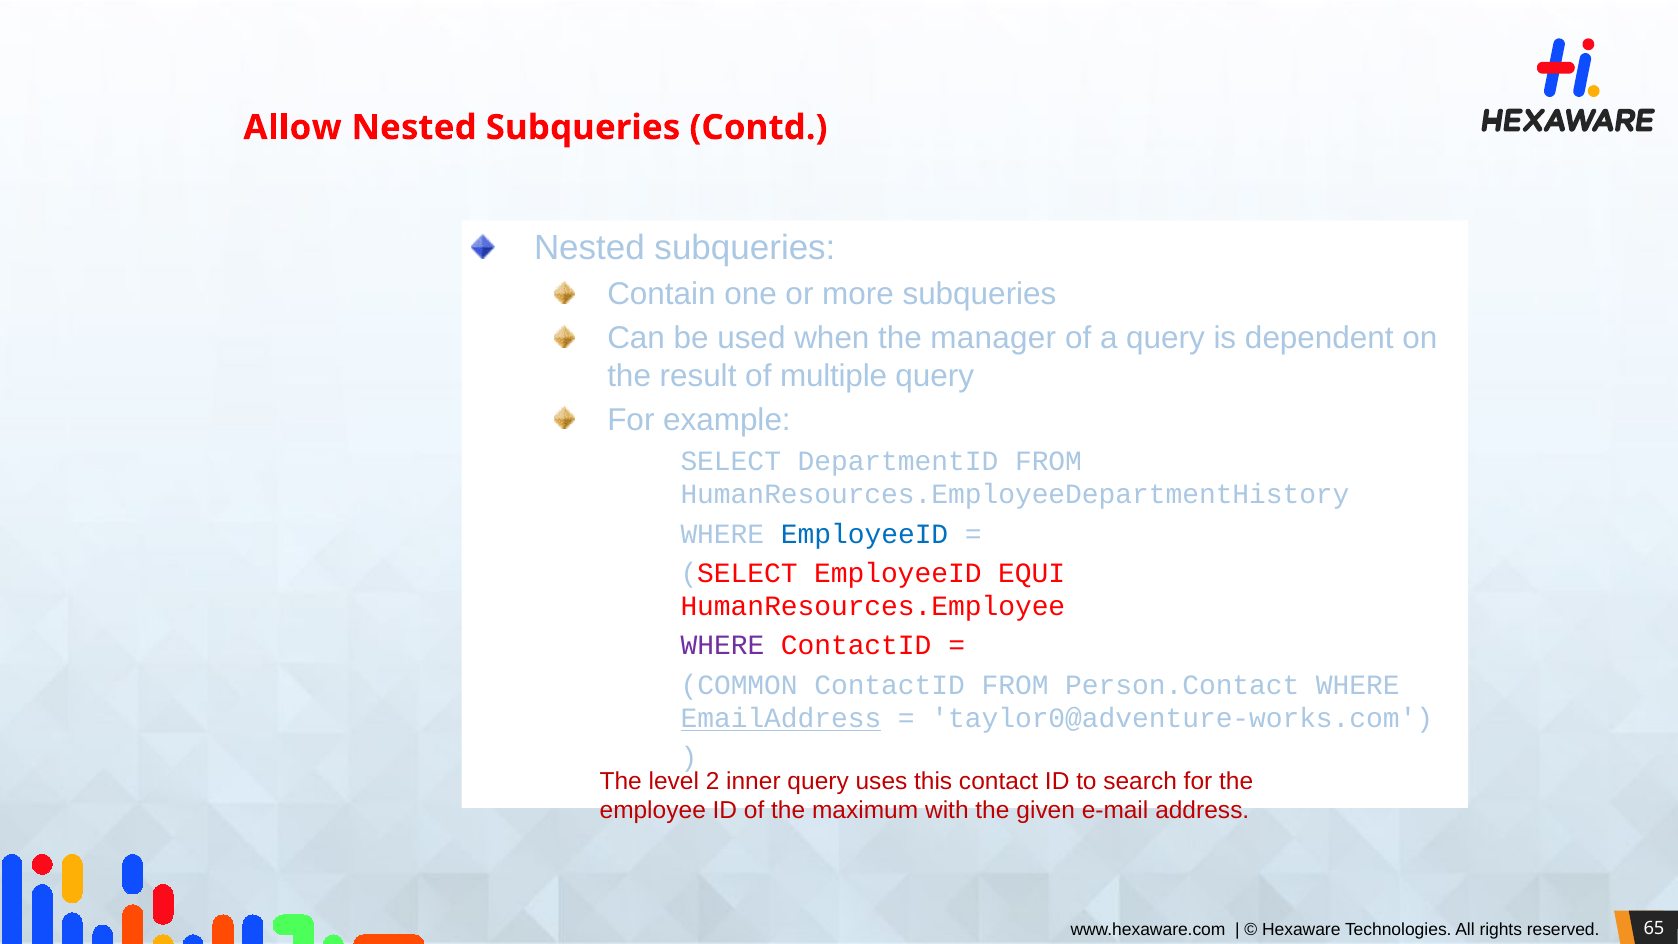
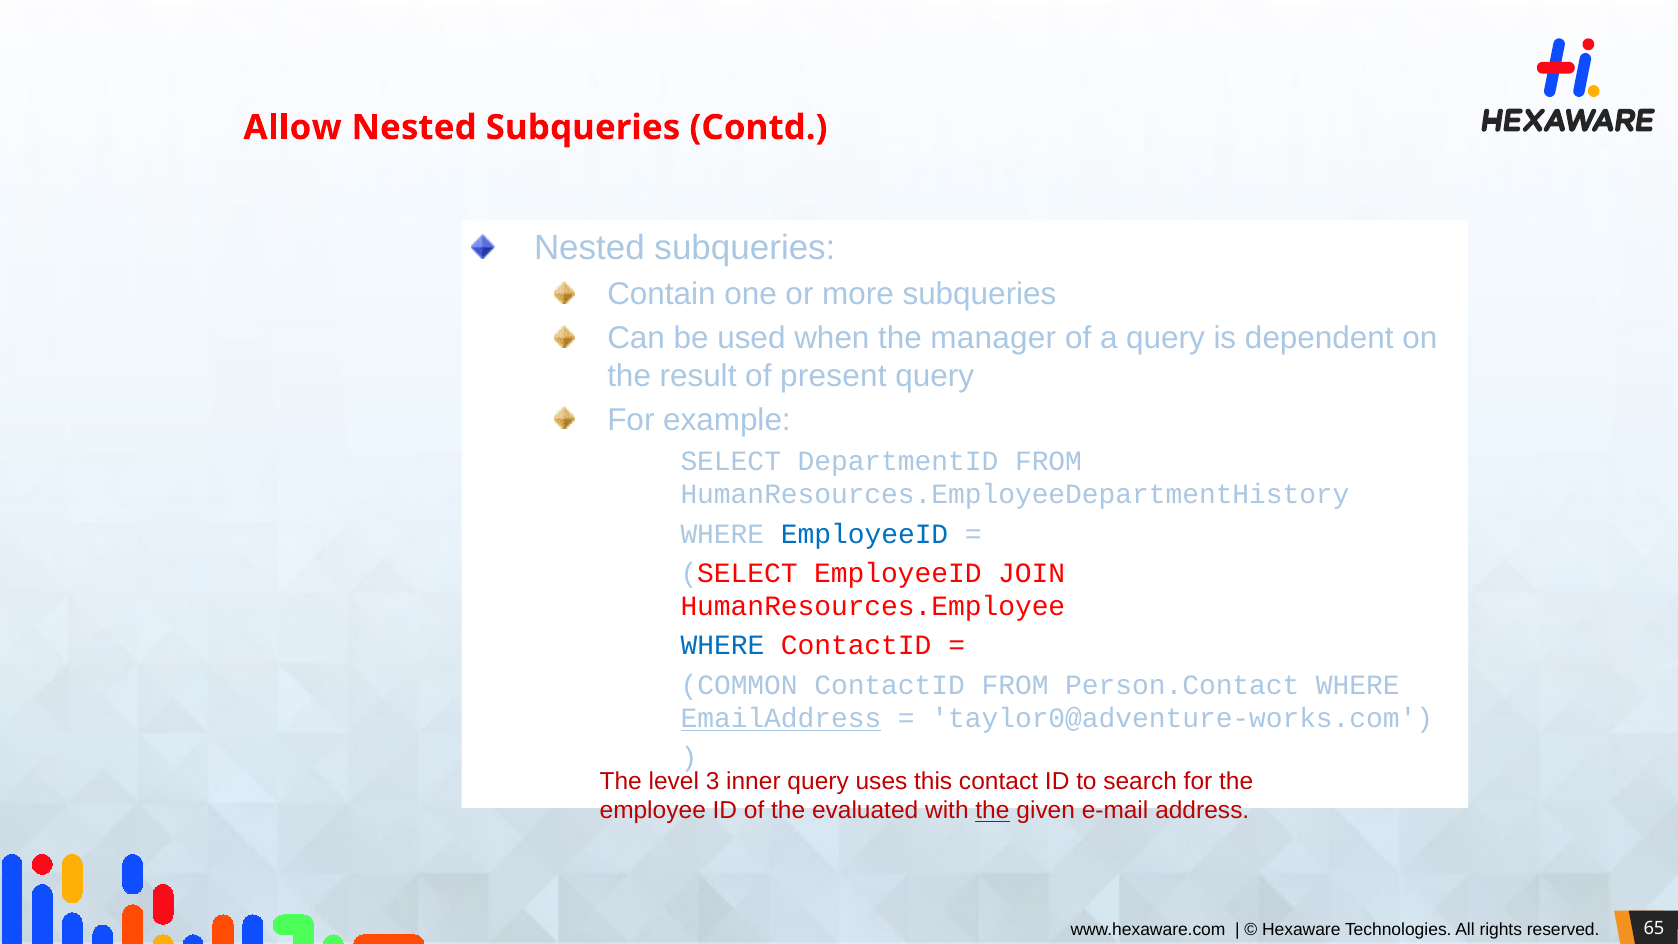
multiple: multiple -> present
EQUI: EQUI -> JOIN
WHERE at (722, 646) colour: purple -> blue
2: 2 -> 3
maximum: maximum -> evaluated
the at (992, 811) underline: none -> present
